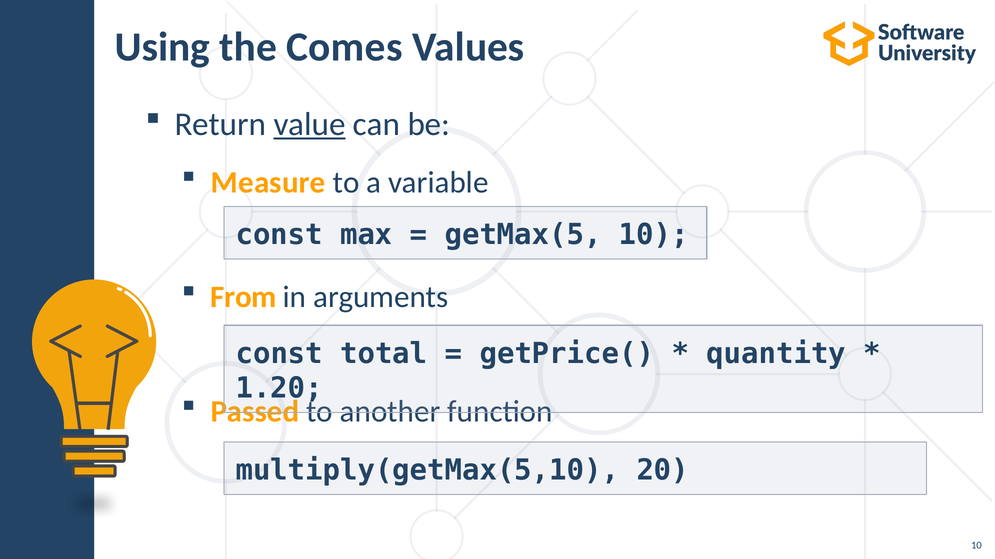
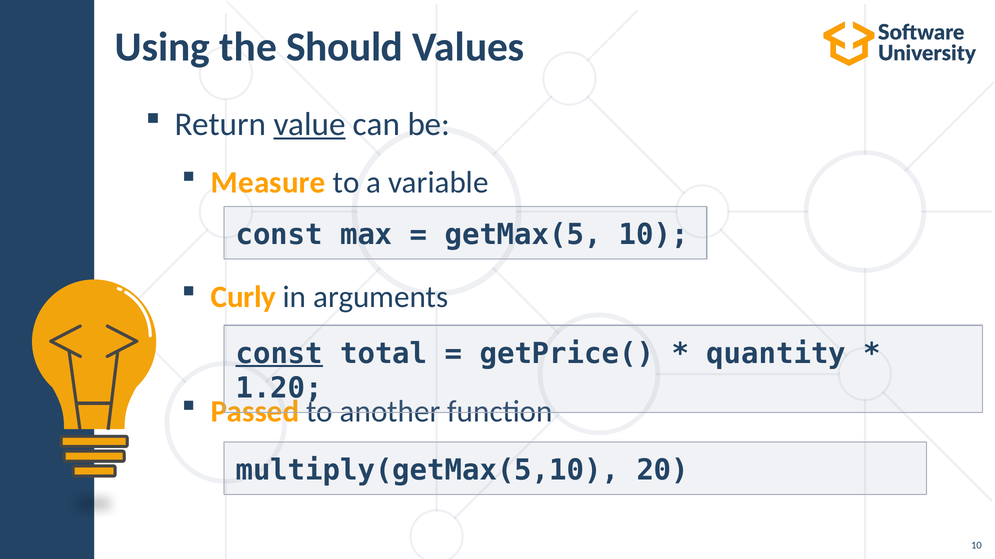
Comes: Comes -> Should
From: From -> Curly
const at (279, 354) underline: none -> present
